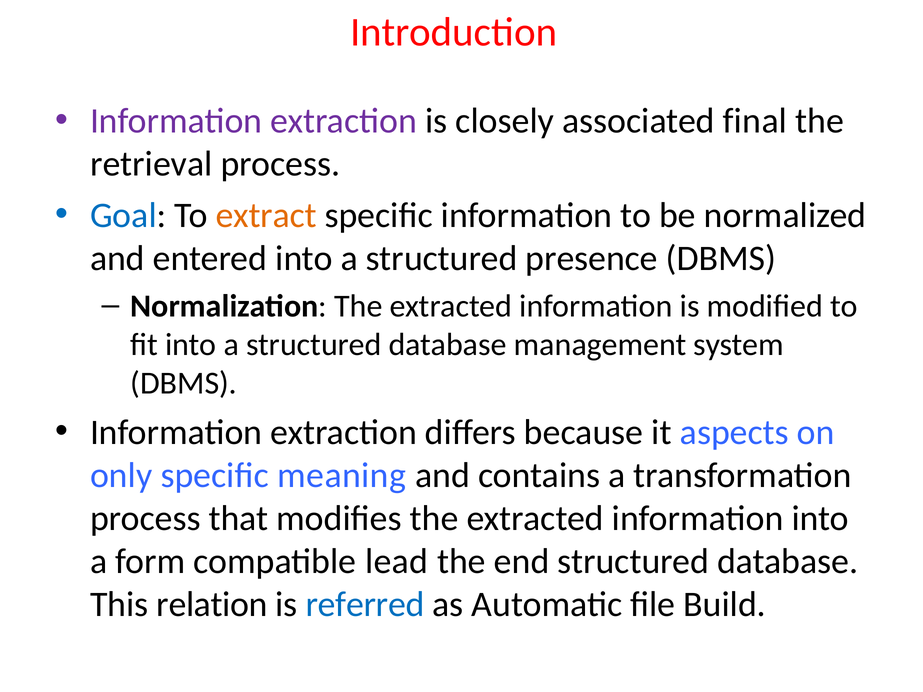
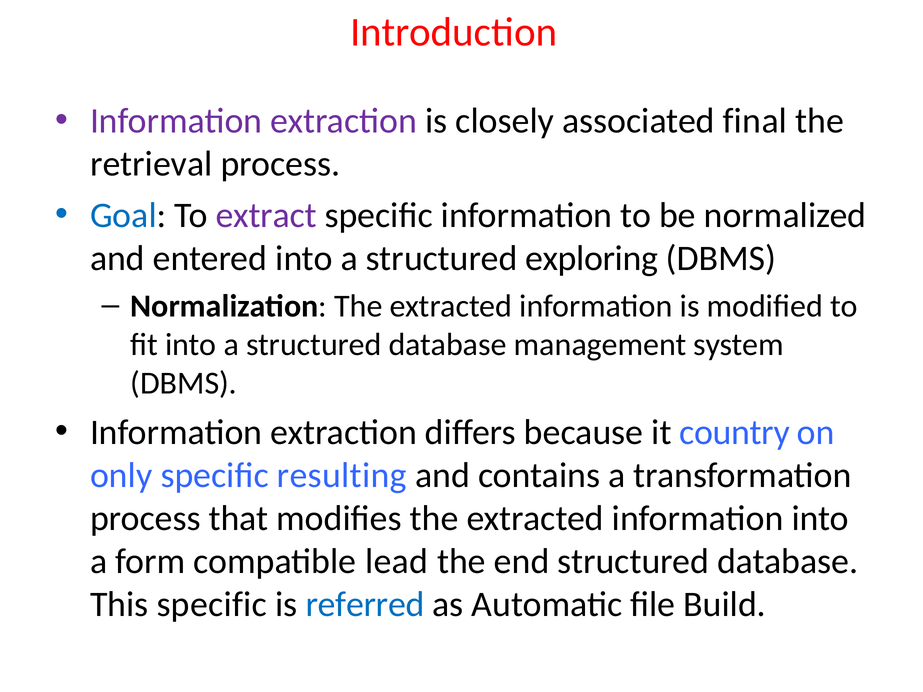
extract colour: orange -> purple
presence: presence -> exploring
aspects: aspects -> country
meaning: meaning -> resulting
This relation: relation -> specific
